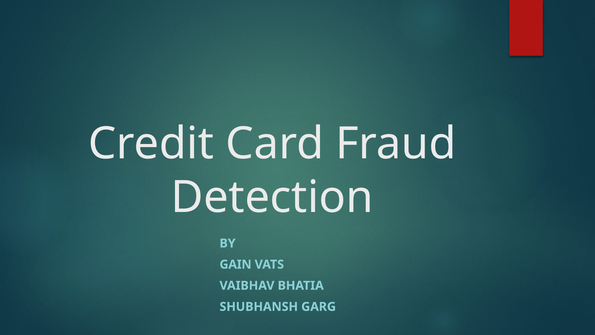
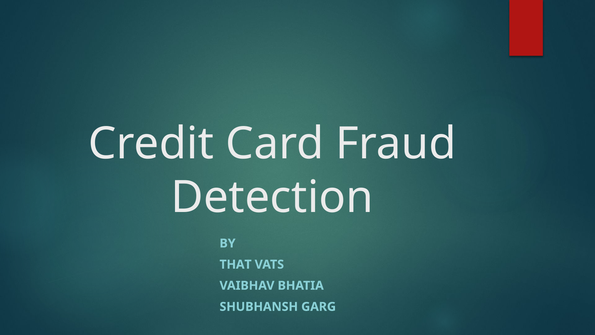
GAIN: GAIN -> THAT
